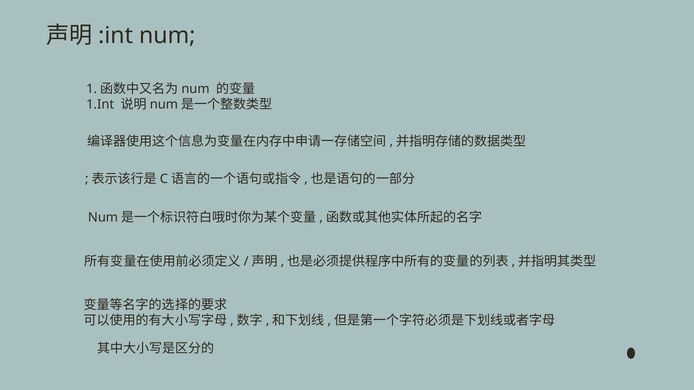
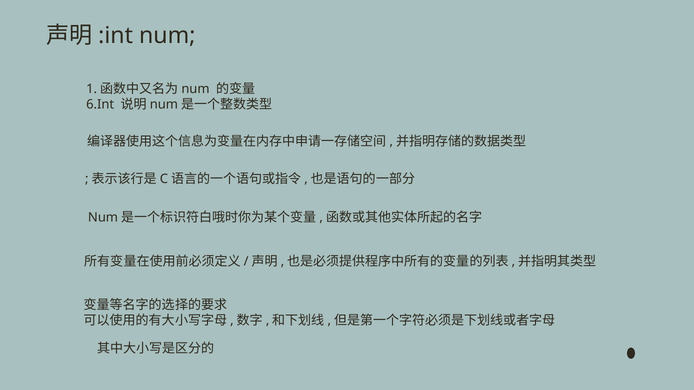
1.Int: 1.Int -> 6.Int
